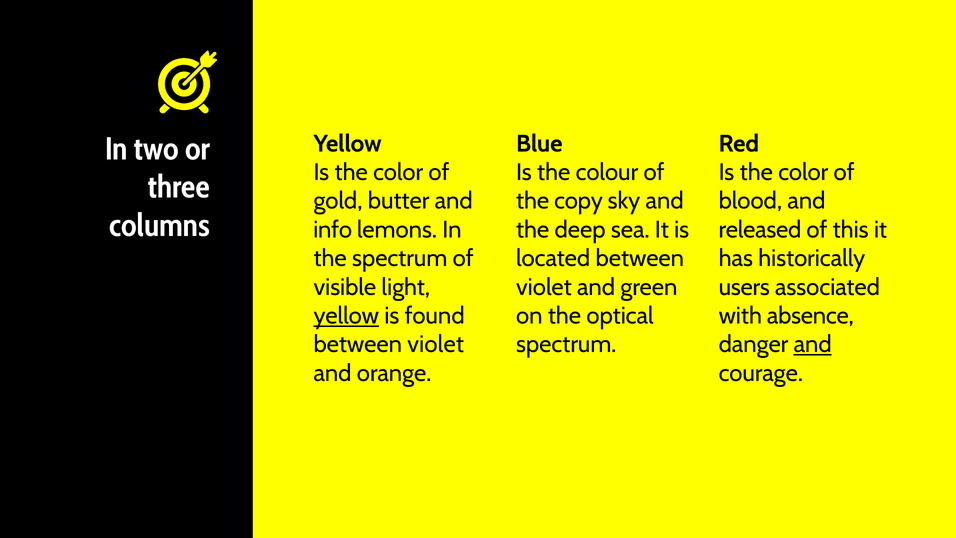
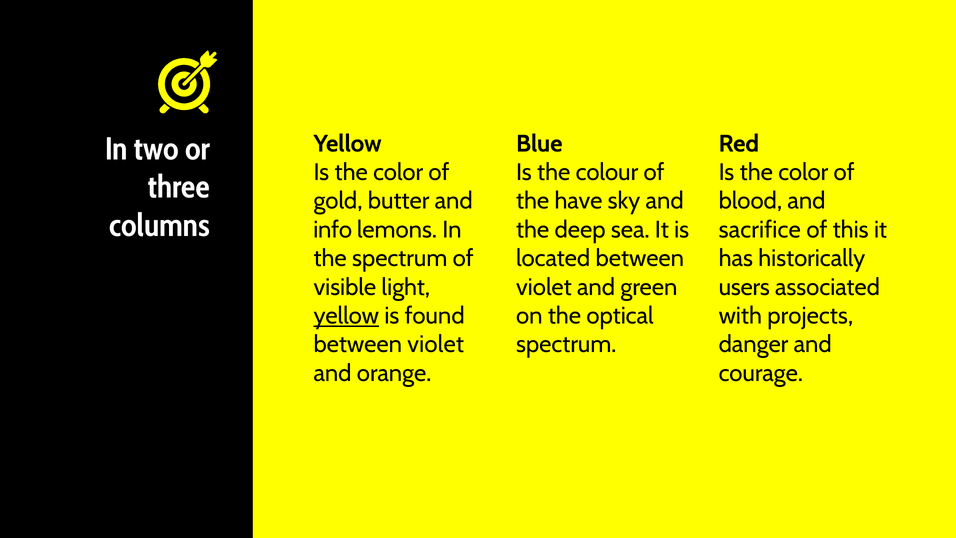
copy: copy -> have
released: released -> sacrifice
absence: absence -> projects
and at (813, 344) underline: present -> none
